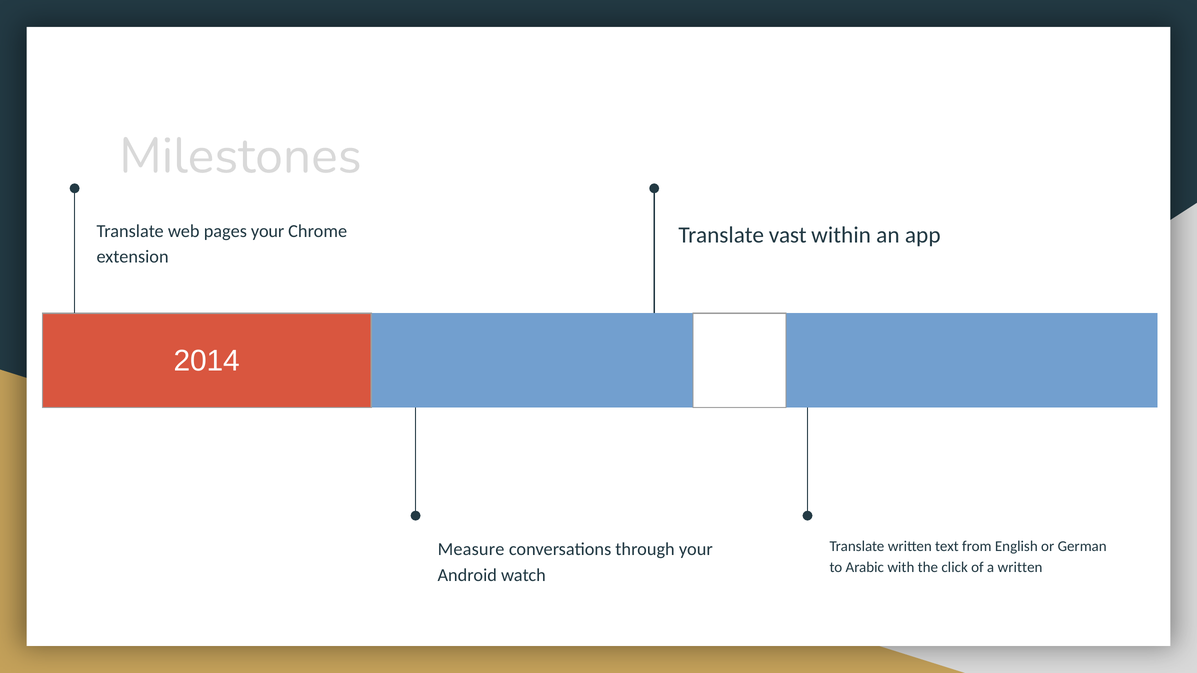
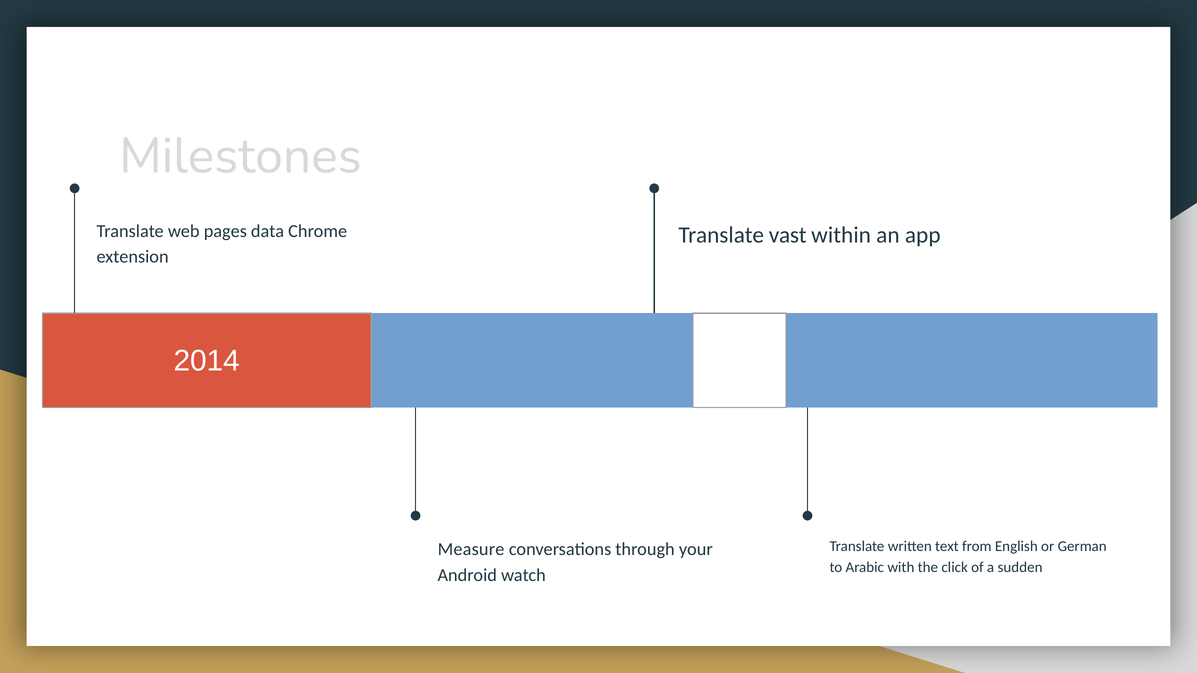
pages your: your -> data
a written: written -> sudden
